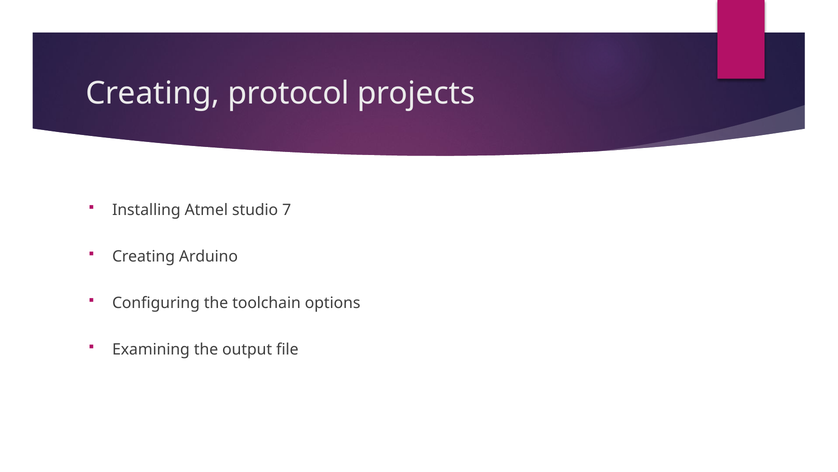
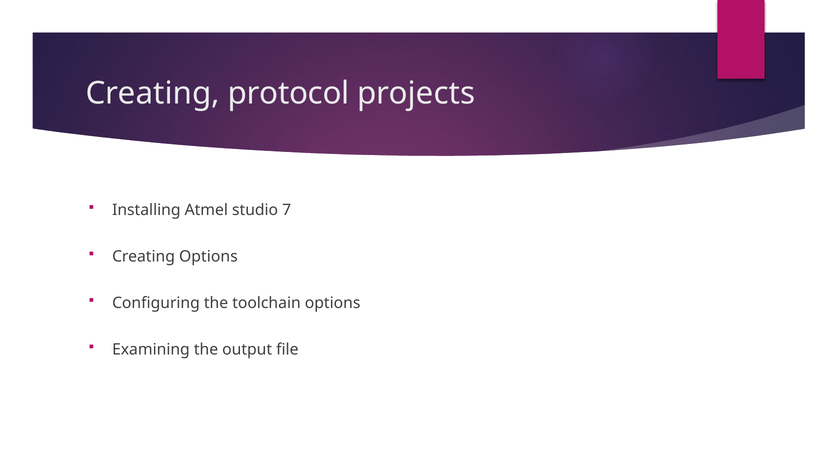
Creating Arduino: Arduino -> Options
